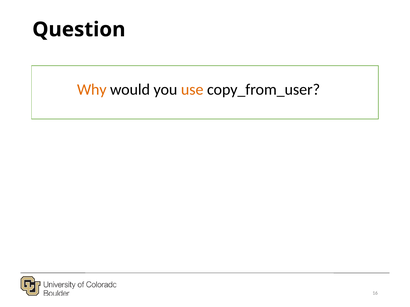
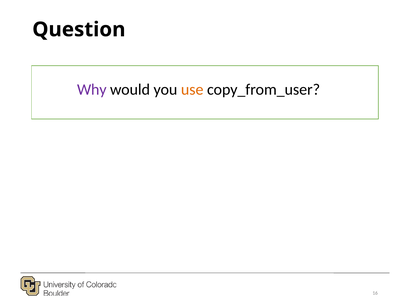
Why colour: orange -> purple
